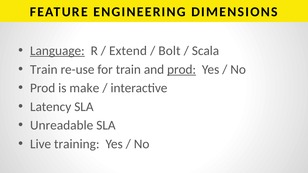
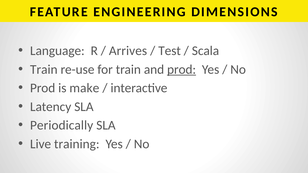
Language underline: present -> none
Extend: Extend -> Arrives
Bolt: Bolt -> Test
Unreadable: Unreadable -> Periodically
